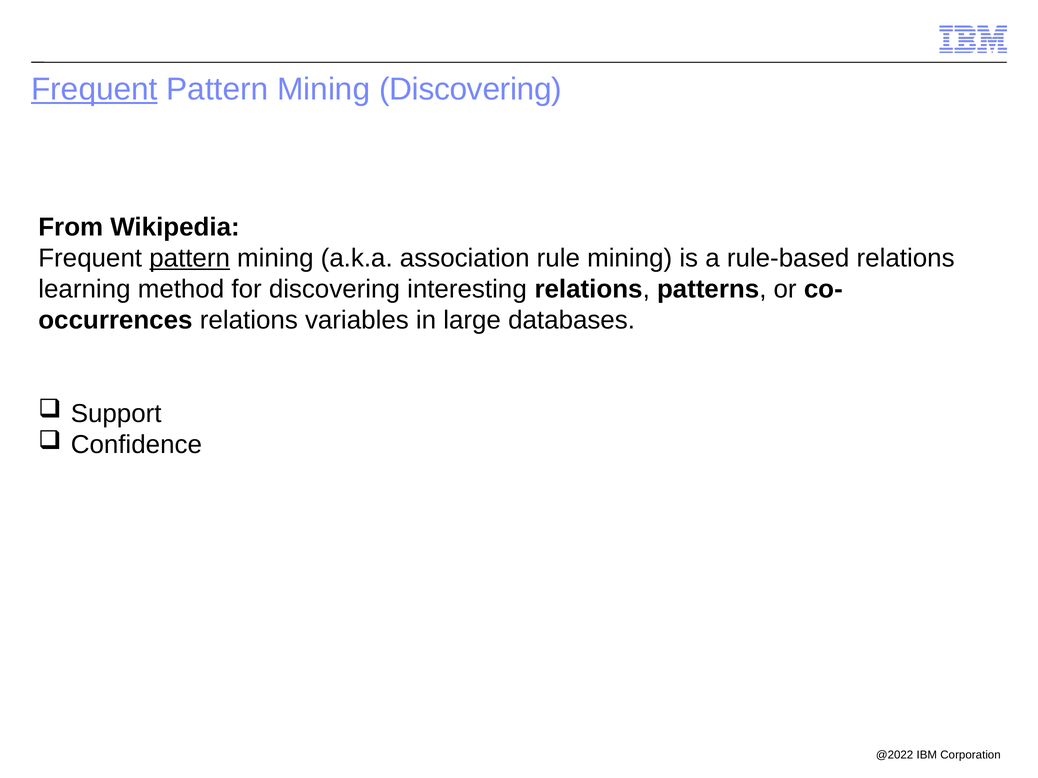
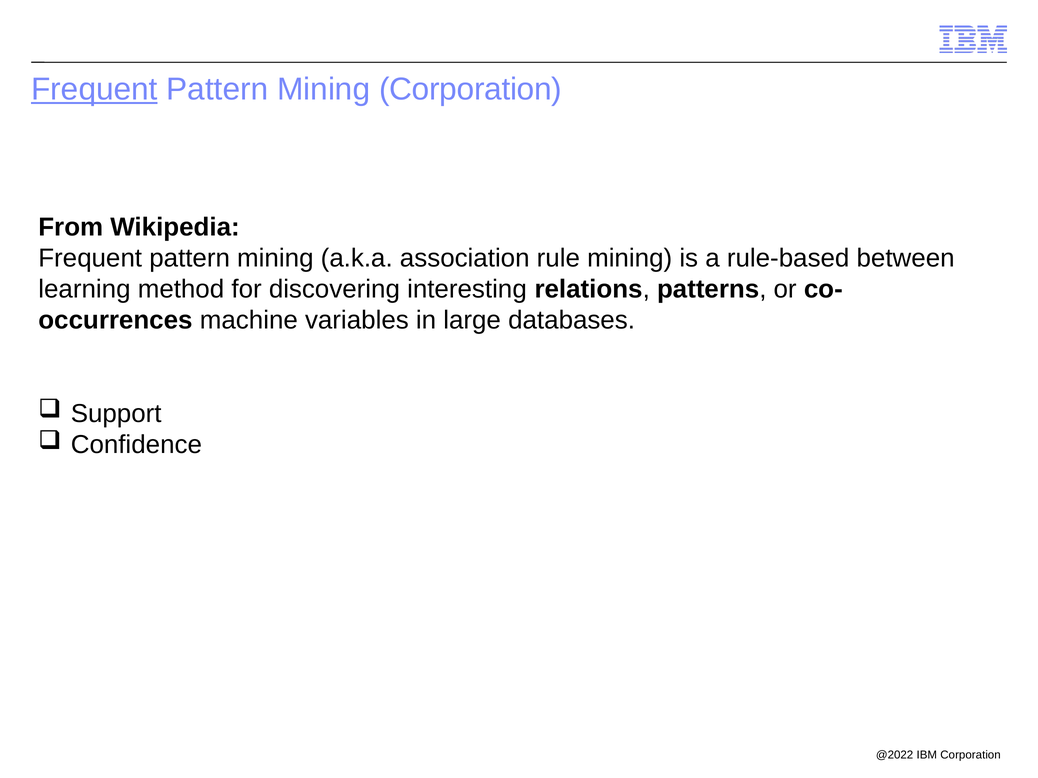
Mining Discovering: Discovering -> Corporation
pattern at (190, 258) underline: present -> none
rule-based relations: relations -> between
relations at (249, 321): relations -> machine
